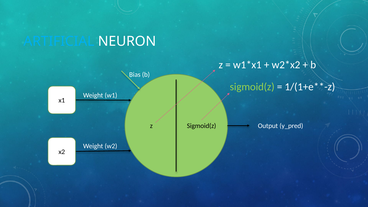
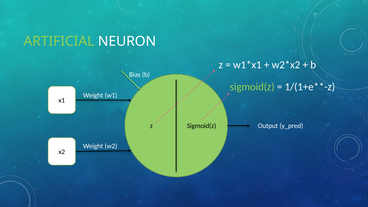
ARTIFICIAL colour: light blue -> light green
